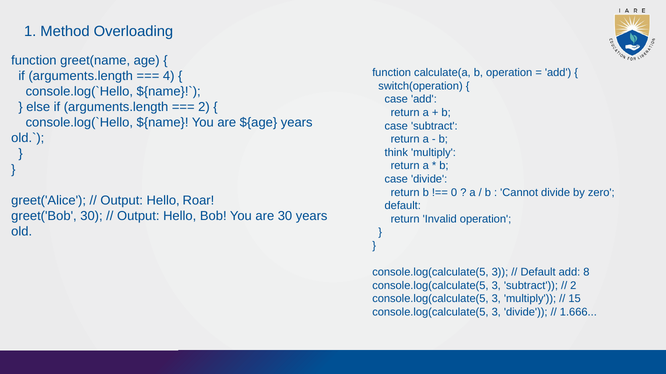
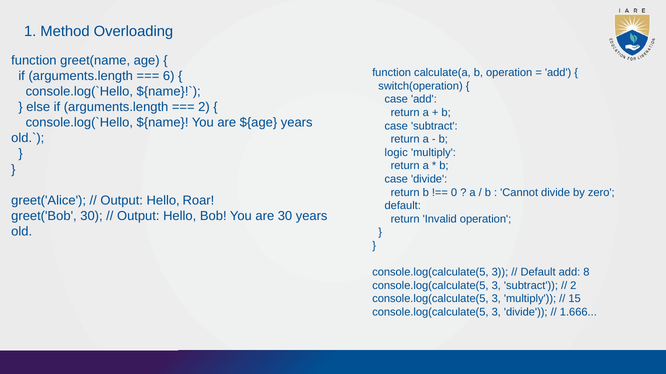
4: 4 -> 6
think: think -> logic
